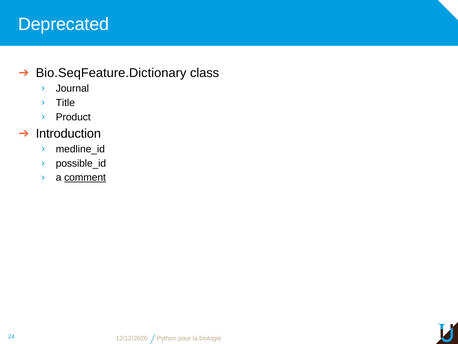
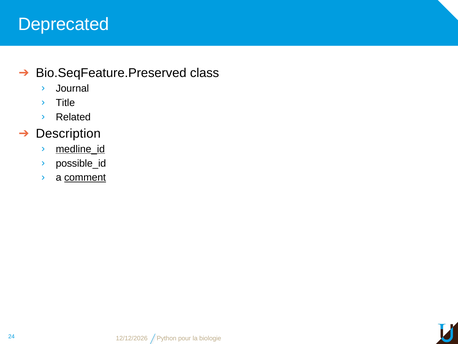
Bio.SeqFeature.Dictionary: Bio.SeqFeature.Dictionary -> Bio.SeqFeature.Preserved
Product: Product -> Related
Introduction: Introduction -> Description
medline_id underline: none -> present
